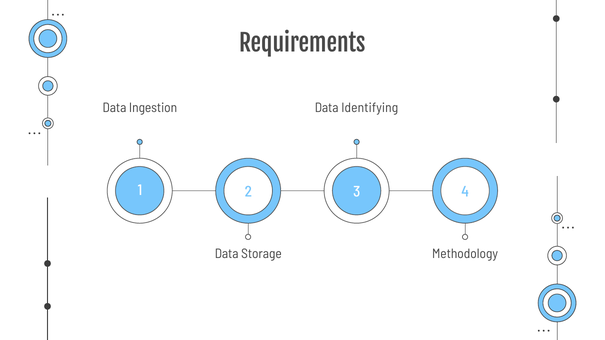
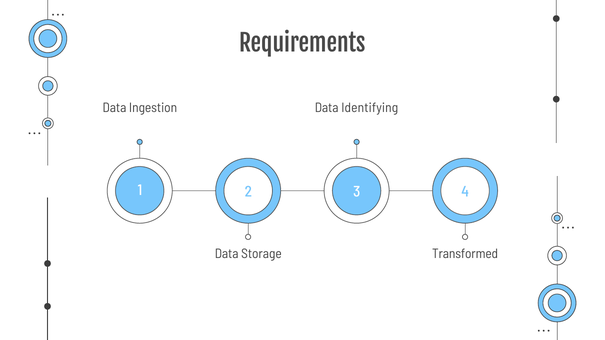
Methodology: Methodology -> Transformed
